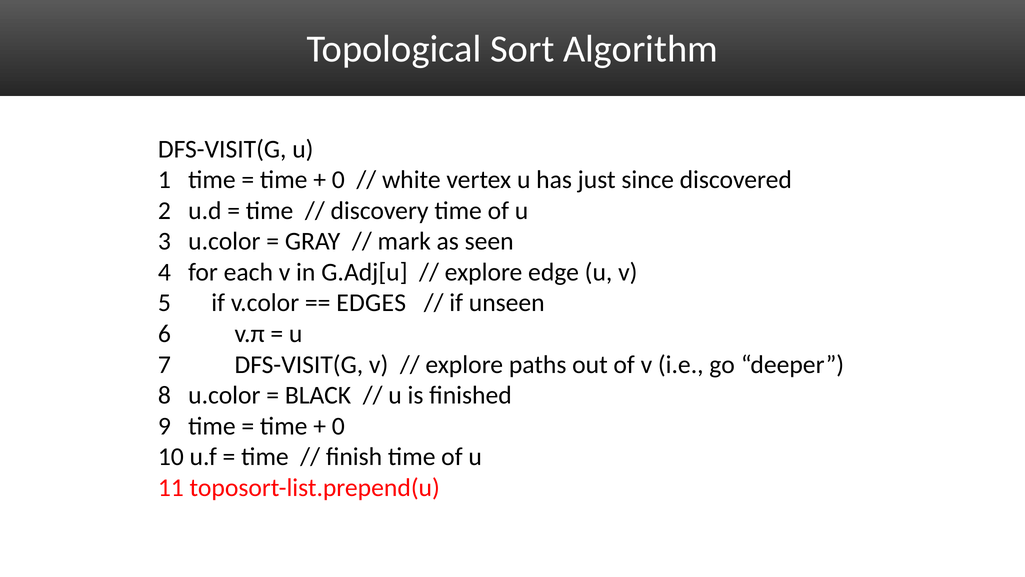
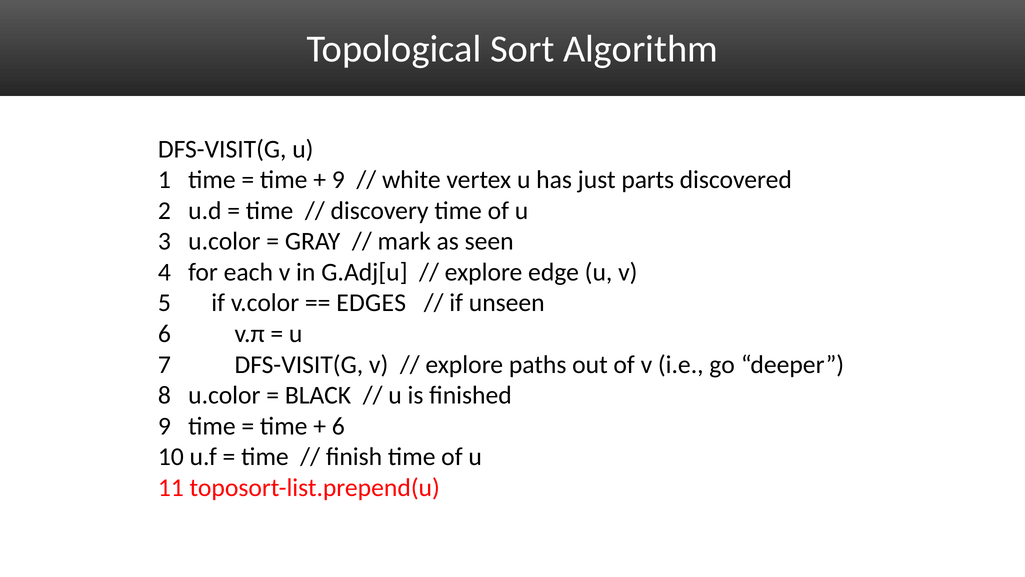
0 at (338, 180): 0 -> 9
since: since -> parts
0 at (338, 426): 0 -> 6
